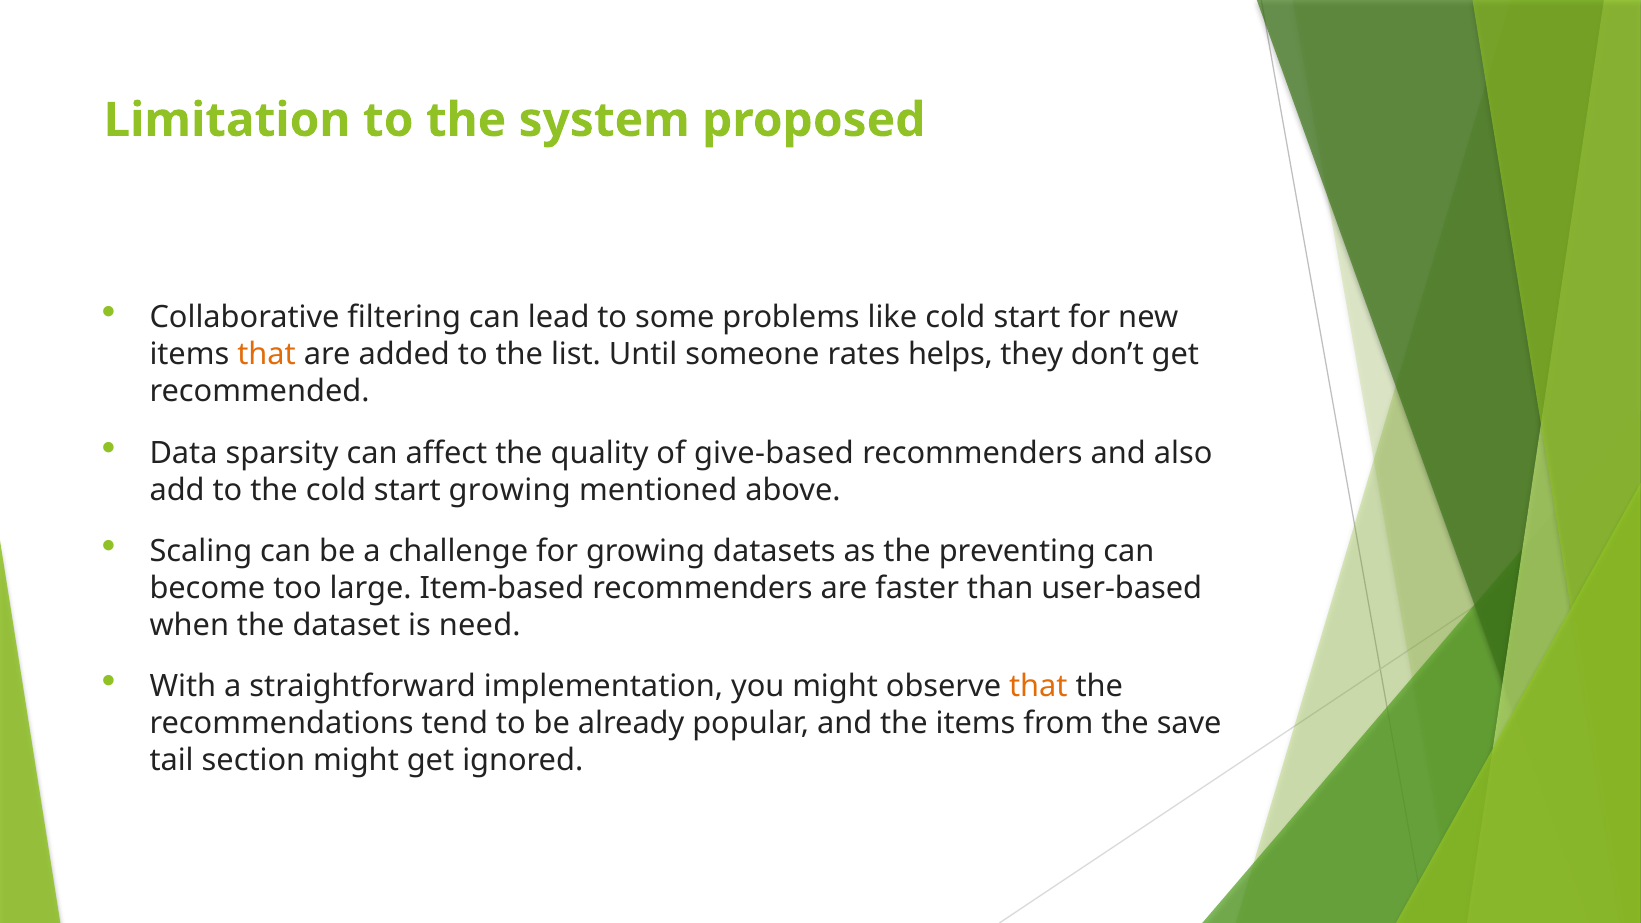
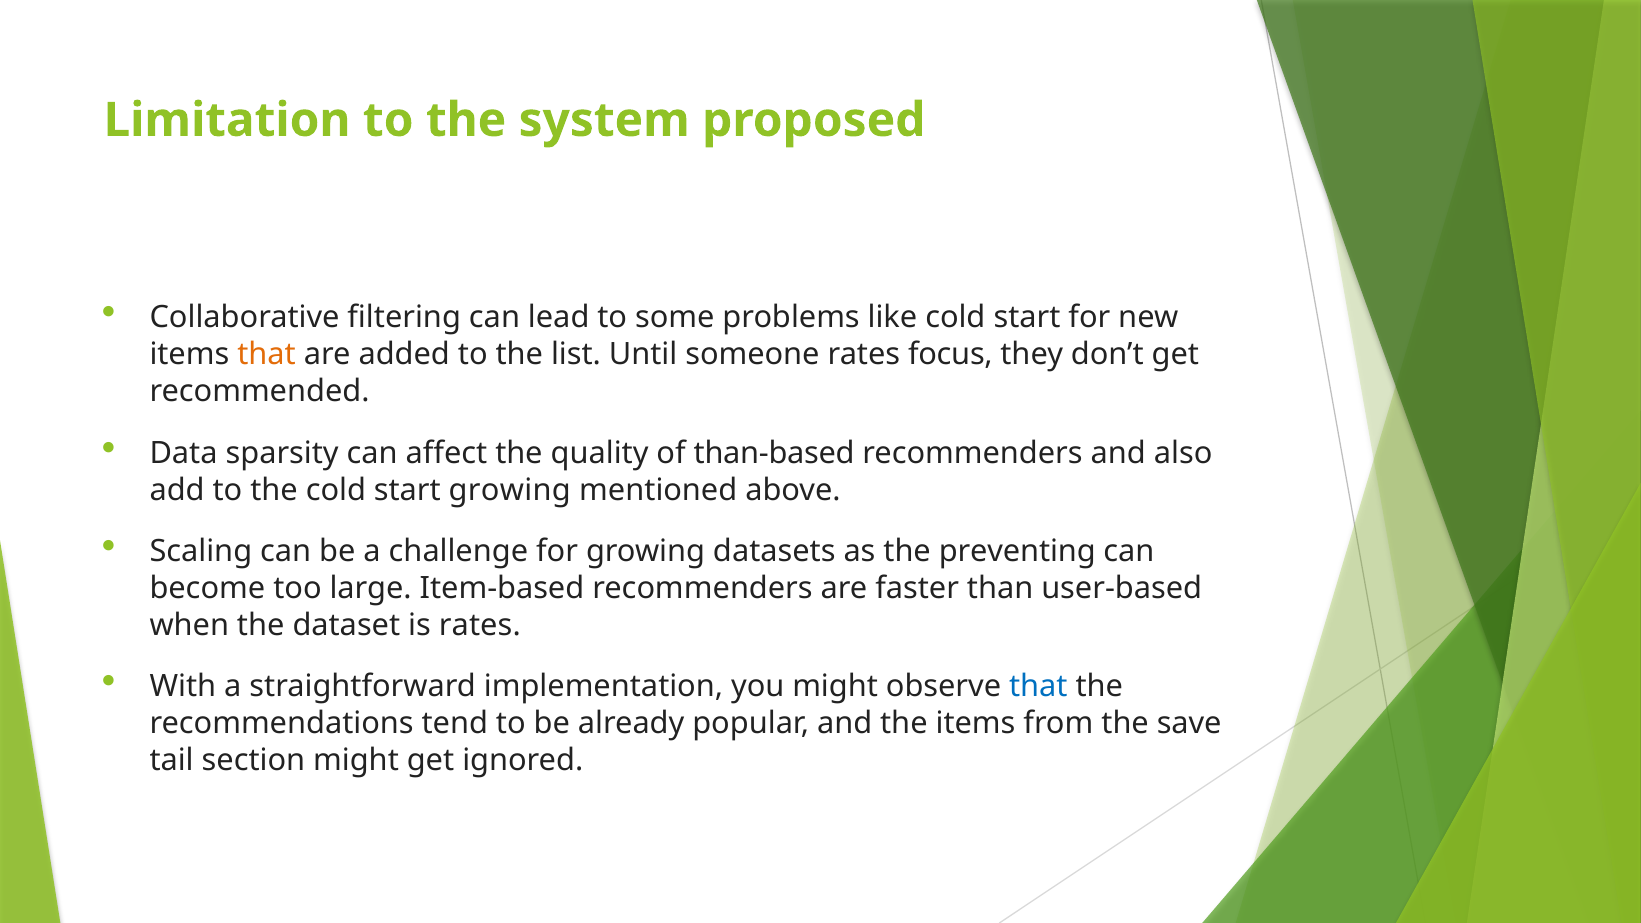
helps: helps -> focus
give-based: give-based -> than-based
is need: need -> rates
that at (1038, 687) colour: orange -> blue
